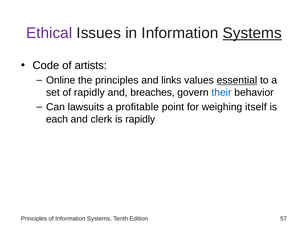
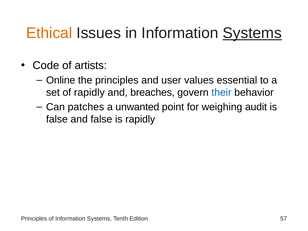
Ethical colour: purple -> orange
links: links -> user
essential underline: present -> none
lawsuits: lawsuits -> patches
profitable: profitable -> unwanted
itself: itself -> audit
each at (57, 119): each -> false
and clerk: clerk -> false
